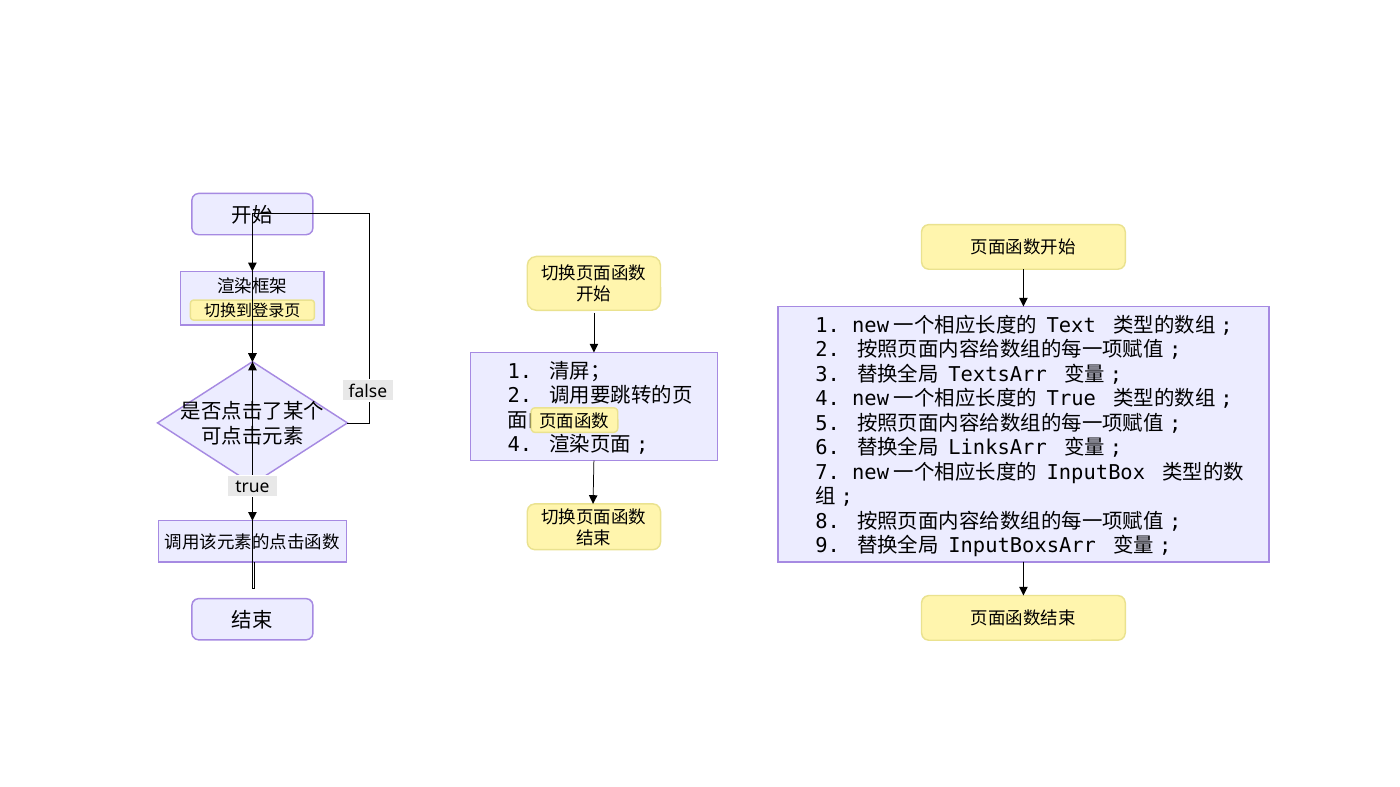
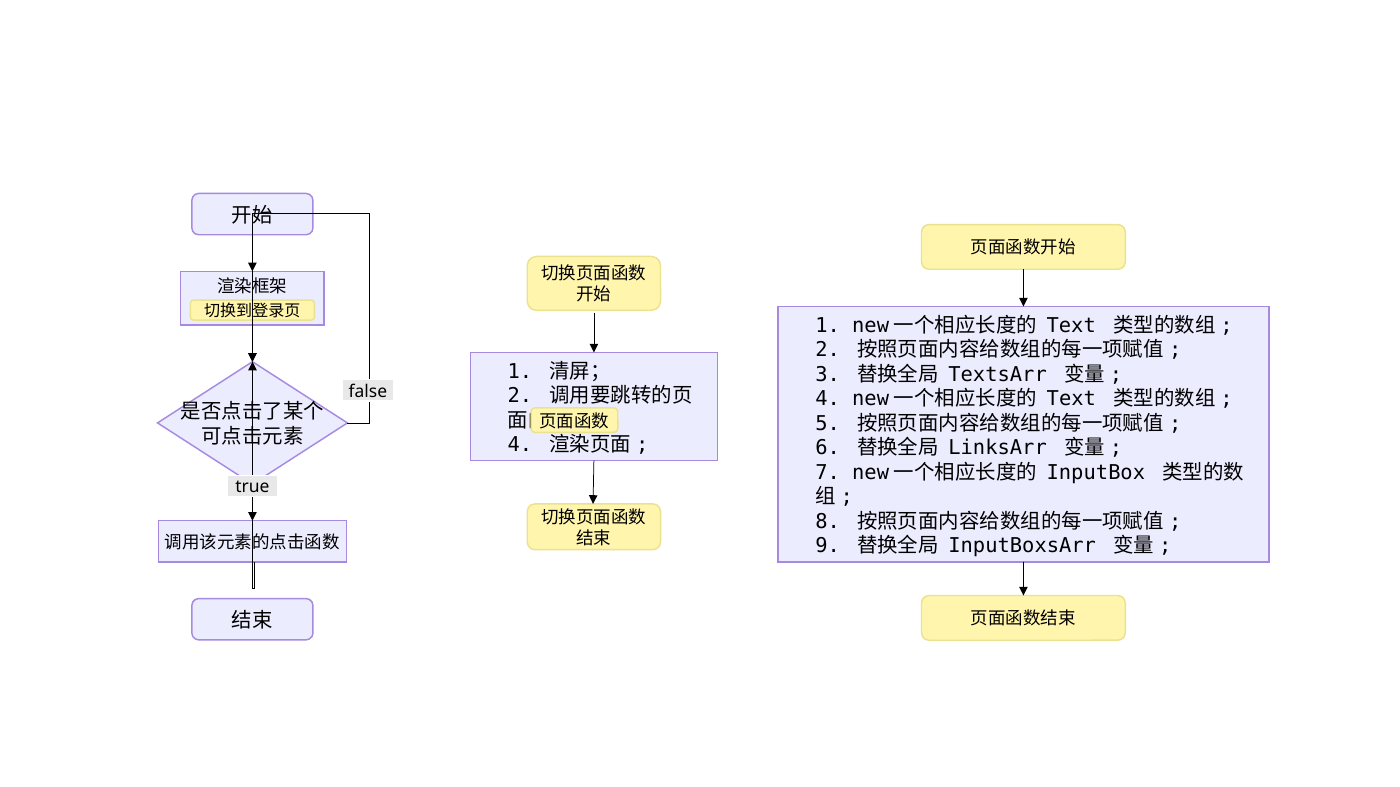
True at (1071, 399): True -> Text
